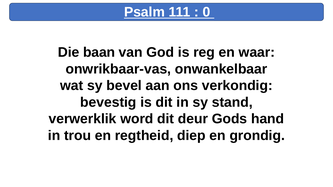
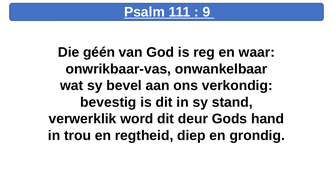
0: 0 -> 9
baan: baan -> géén
